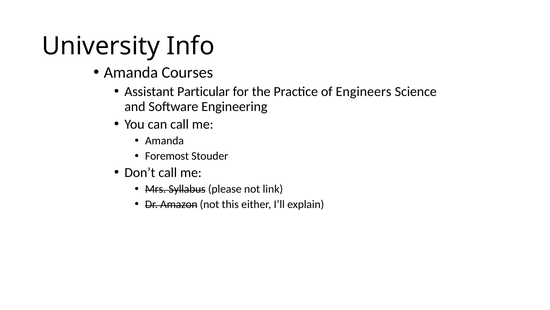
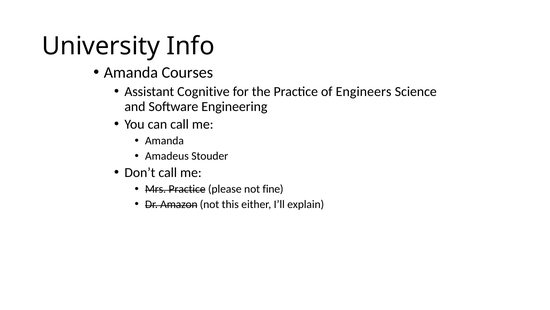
Particular: Particular -> Cognitive
Foremost: Foremost -> Amadeus
Mrs Syllabus: Syllabus -> Practice
link: link -> fine
